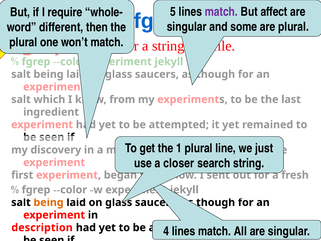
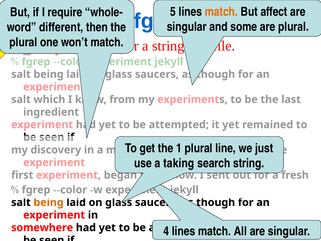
match at (221, 12) colour: purple -> orange
closer: closer -> taking
description: description -> somewhere
